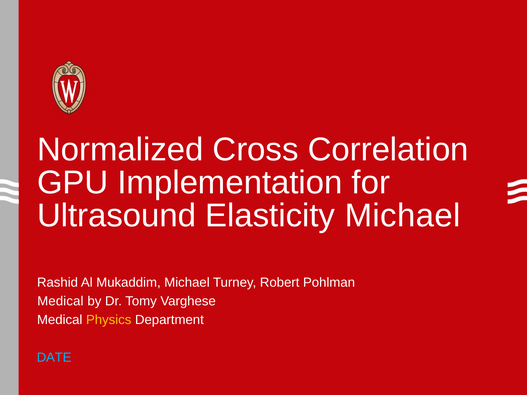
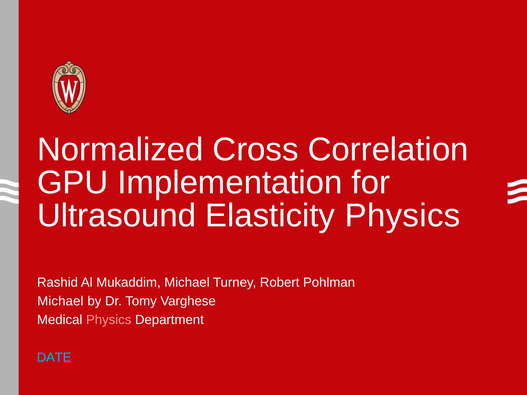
Elasticity Michael: Michael -> Physics
Medical at (60, 301): Medical -> Michael
Physics at (109, 320) colour: yellow -> pink
